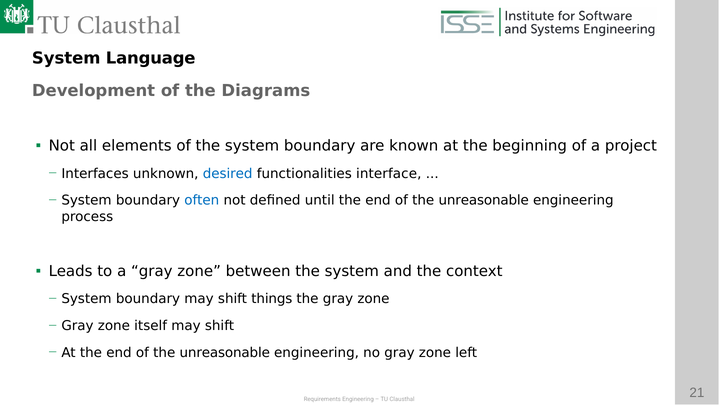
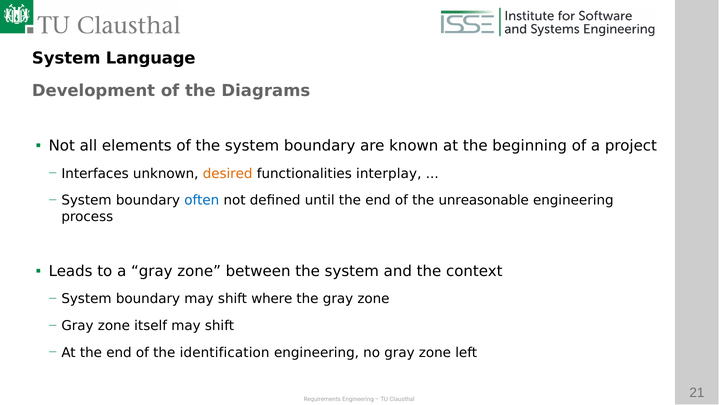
desired colour: blue -> orange
interface: interface -> interplay
things: things -> where
unreasonable at (225, 352): unreasonable -> identification
